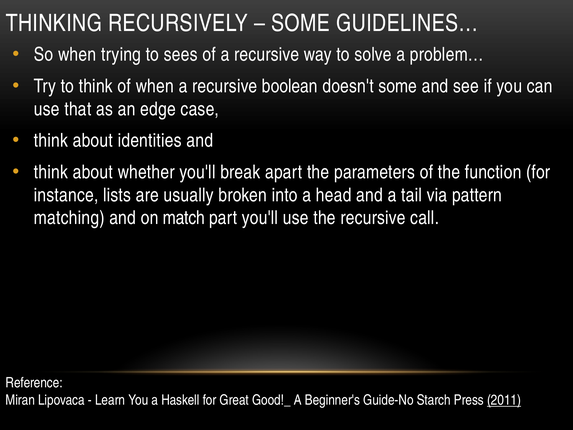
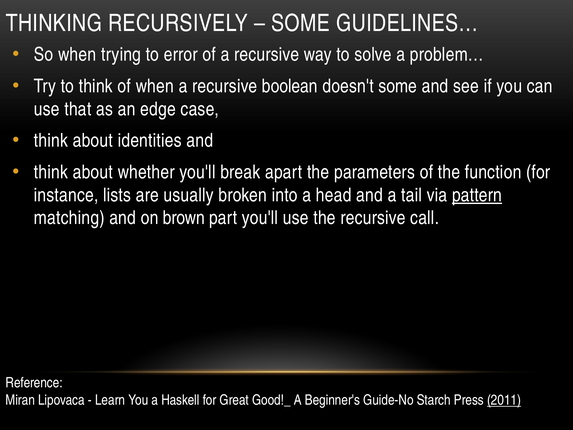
sees: sees -> error
pattern underline: none -> present
match: match -> brown
